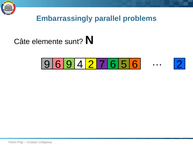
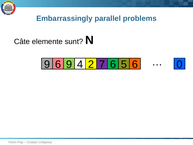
6 2: 2 -> 0
